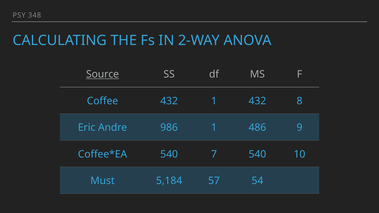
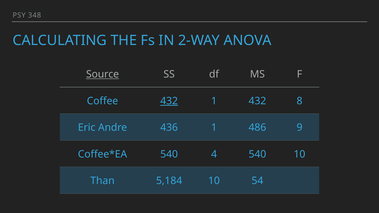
432 at (169, 101) underline: none -> present
986: 986 -> 436
7: 7 -> 4
Must: Must -> Than
5,184 57: 57 -> 10
